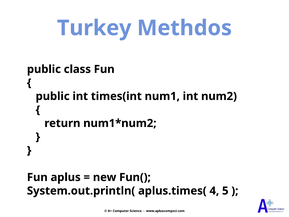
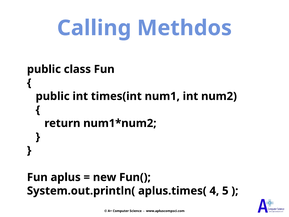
Turkey: Turkey -> Calling
